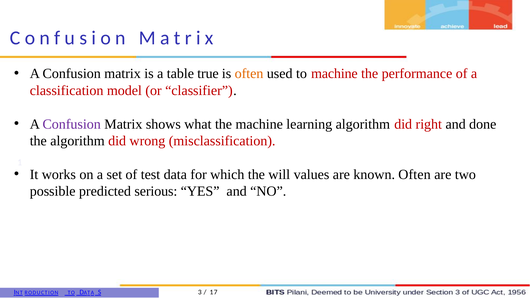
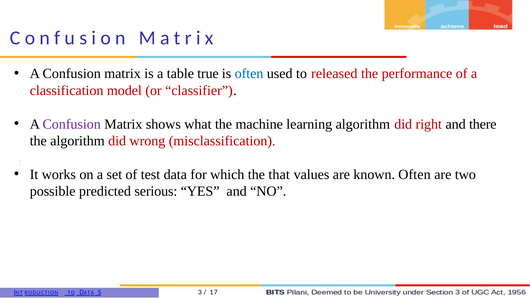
often at (249, 74) colour: orange -> blue
to machine: machine -> released
done: done -> there
will: will -> that
